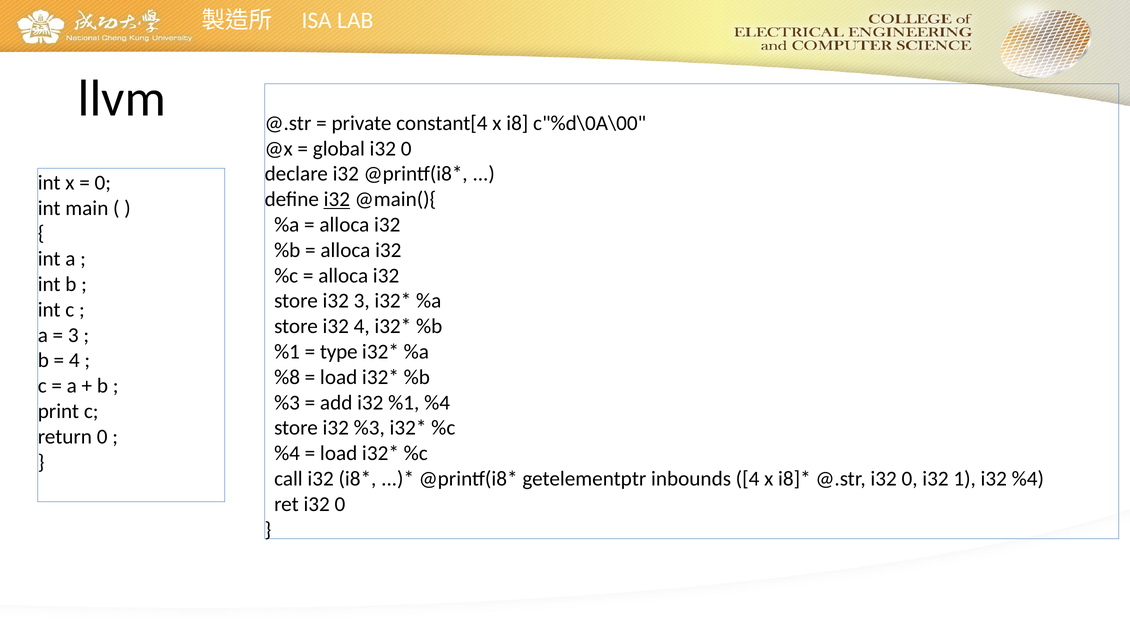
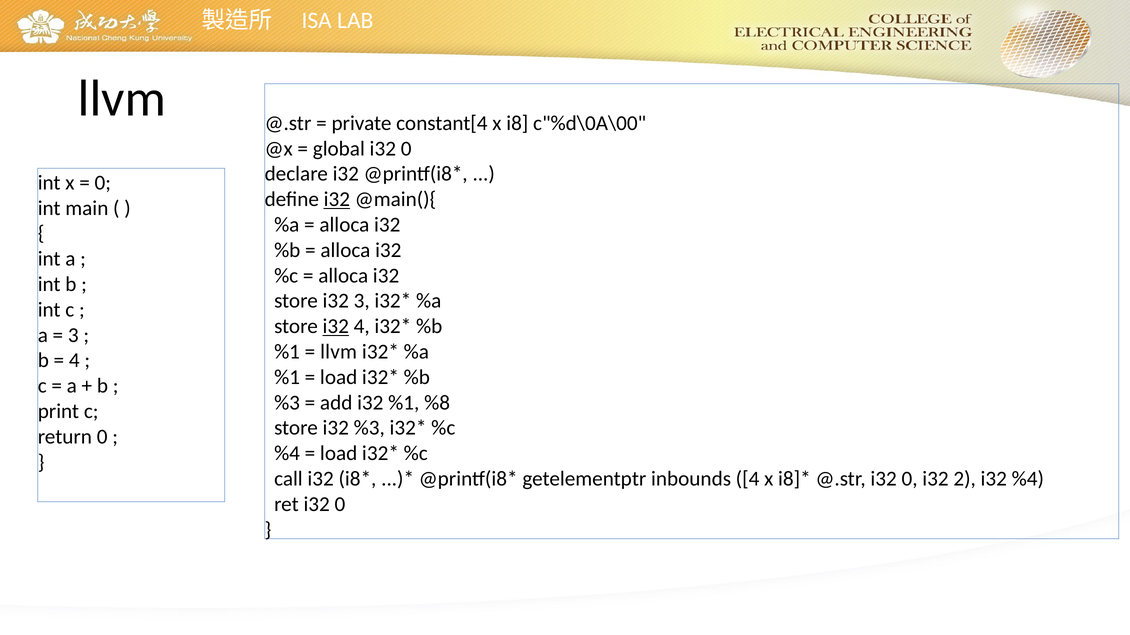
i32 at (336, 327) underline: none -> present
type at (339, 352): type -> llvm
%8 at (287, 378): %8 -> %1
%1 %4: %4 -> %8
1: 1 -> 2
